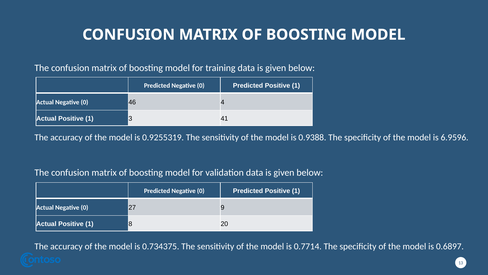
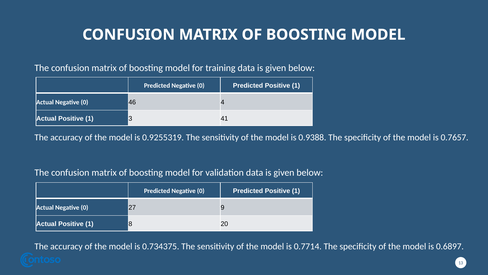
6.9596: 6.9596 -> 0.7657
